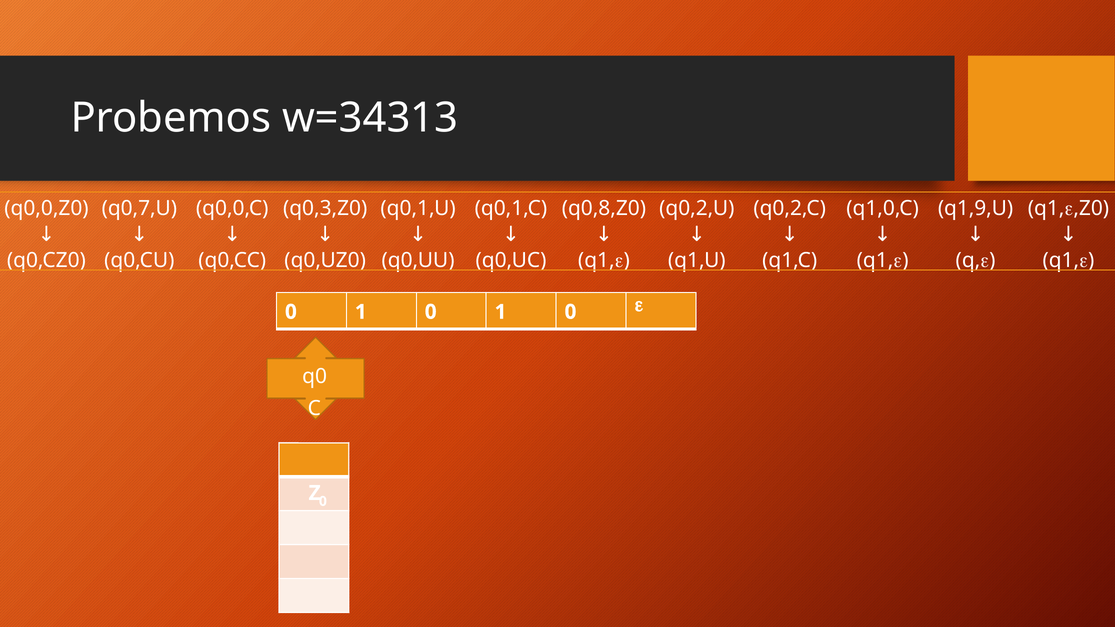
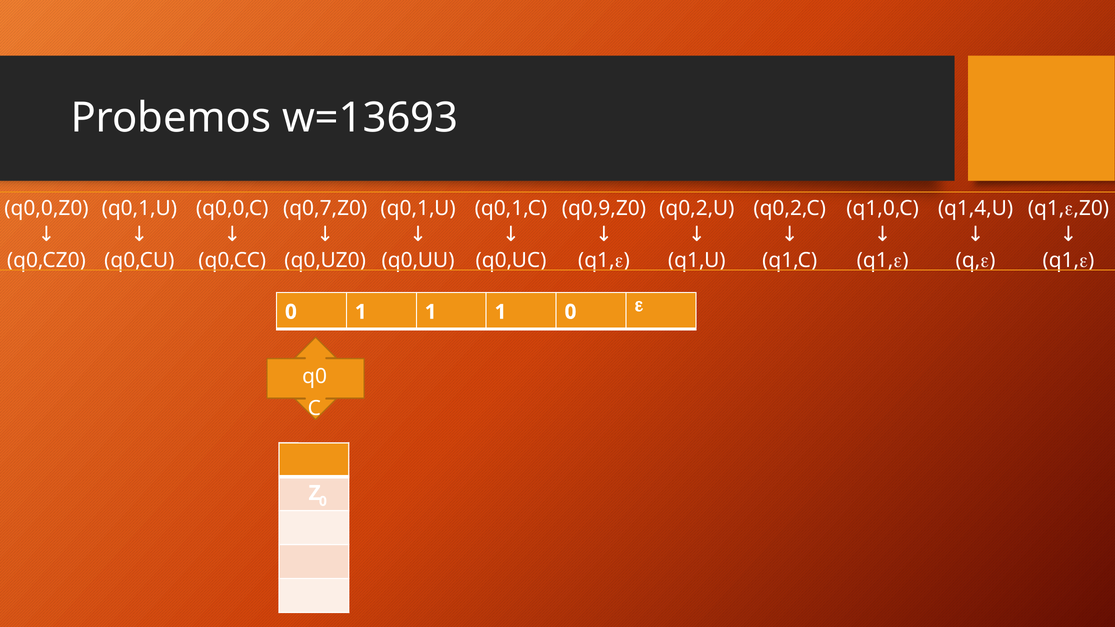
w=34313: w=34313 -> w=13693
q0,0,Z0 q0,7,U: q0,7,U -> q0,1,U
q0,3,Z0: q0,3,Z0 -> q0,7,Z0
q0,8,Z0: q0,8,Z0 -> q0,9,Z0
q1,9,U: q1,9,U -> q1,4,U
0 at (431, 312): 0 -> 1
